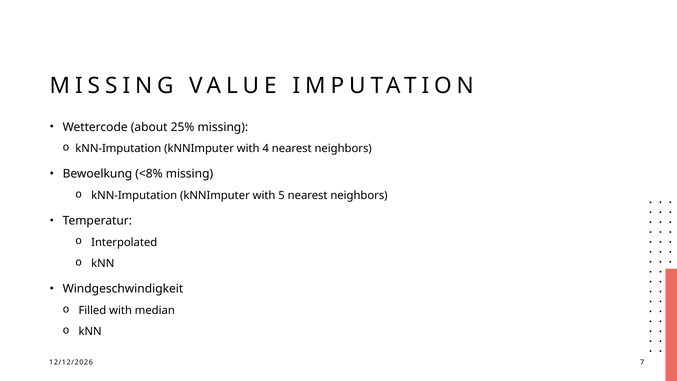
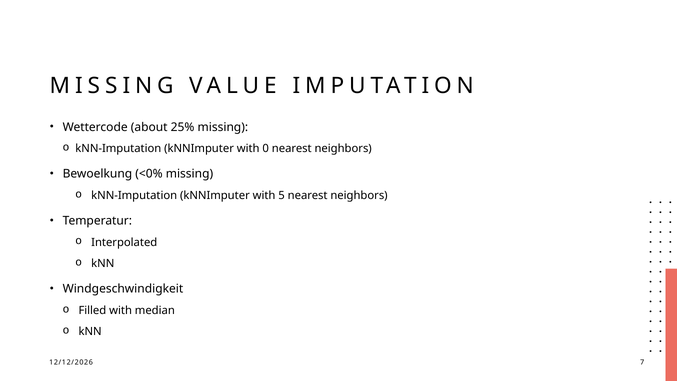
4: 4 -> 0
<8%: <8% -> <0%
